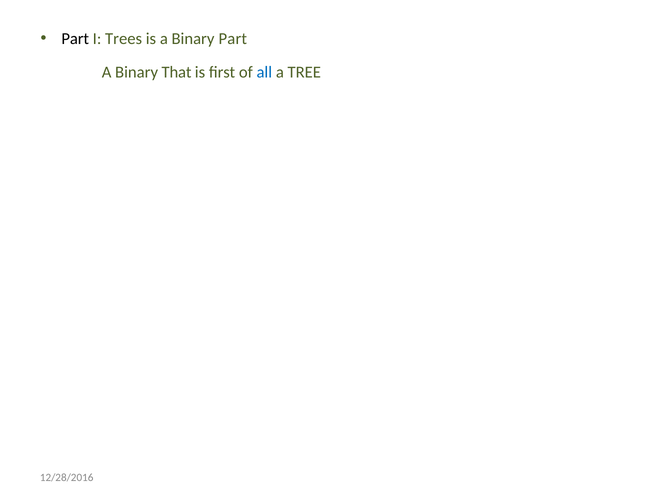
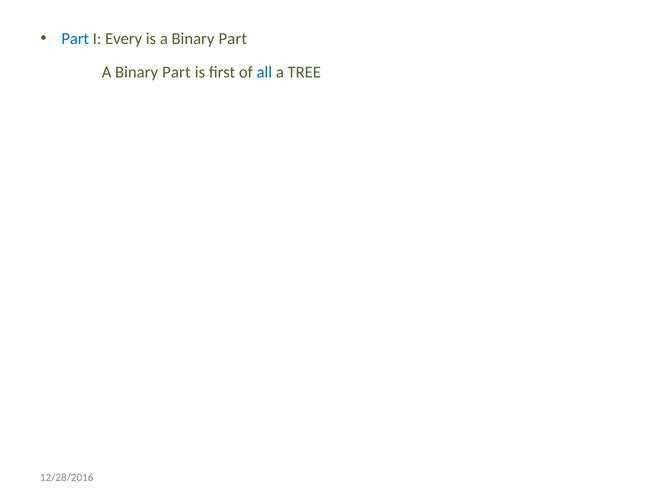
Part at (75, 39) colour: black -> blue
Trees: Trees -> Every
That at (177, 72): That -> Part
